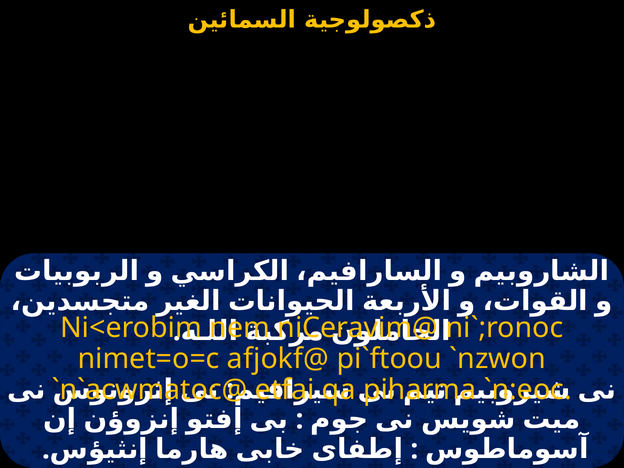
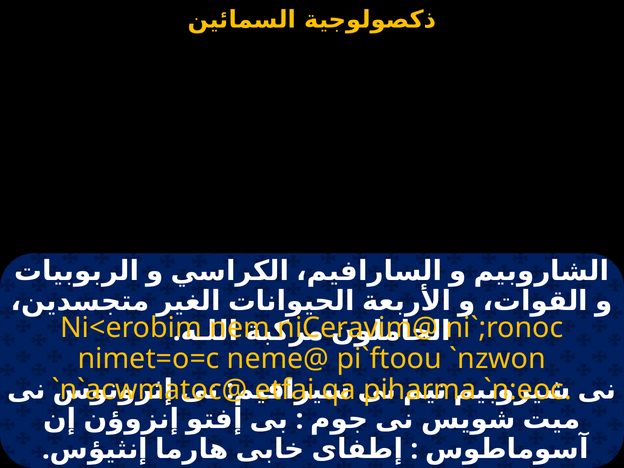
afjokf@: afjokf@ -> neme@
